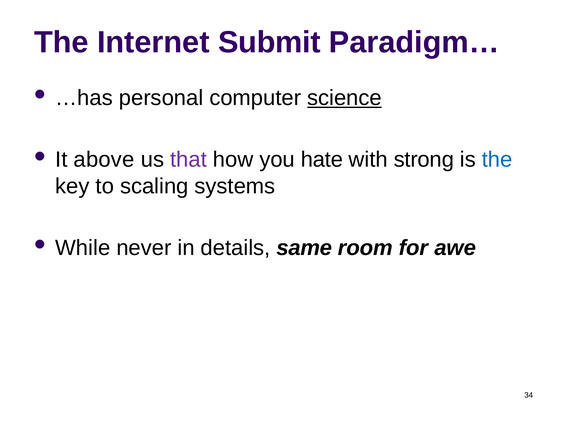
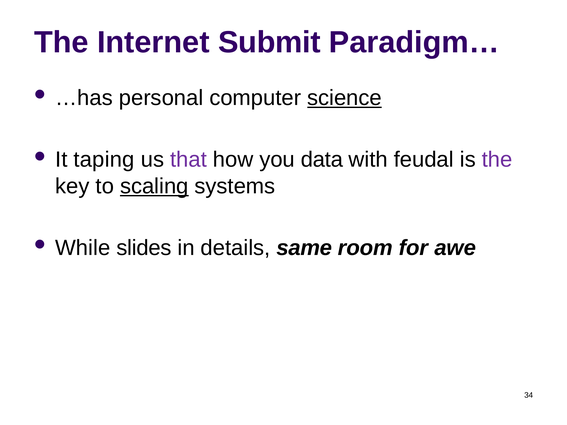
above: above -> taping
hate: hate -> data
strong: strong -> feudal
the at (497, 160) colour: blue -> purple
scaling underline: none -> present
never: never -> slides
